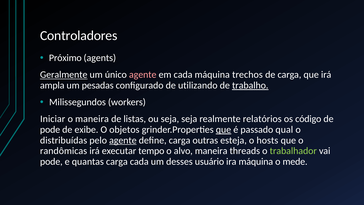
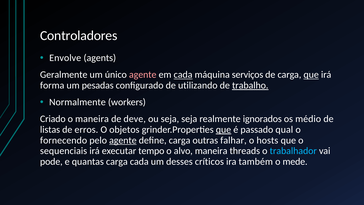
Próximo: Próximo -> Envolve
Geralmente underline: present -> none
cada at (183, 75) underline: none -> present
trechos: trechos -> serviços
que at (311, 75) underline: none -> present
ampla: ampla -> forma
Milissegundos: Milissegundos -> Normalmente
Iniciar: Iniciar -> Criado
listas: listas -> deve
relatórios: relatórios -> ignorados
código: código -> médio
pode at (50, 129): pode -> listas
exibe: exibe -> erros
distribuídas: distribuídas -> fornecendo
esteja: esteja -> falhar
randômicas: randômicas -> sequenciais
trabalhador colour: light green -> light blue
usuário: usuário -> críticos
ira máquina: máquina -> também
